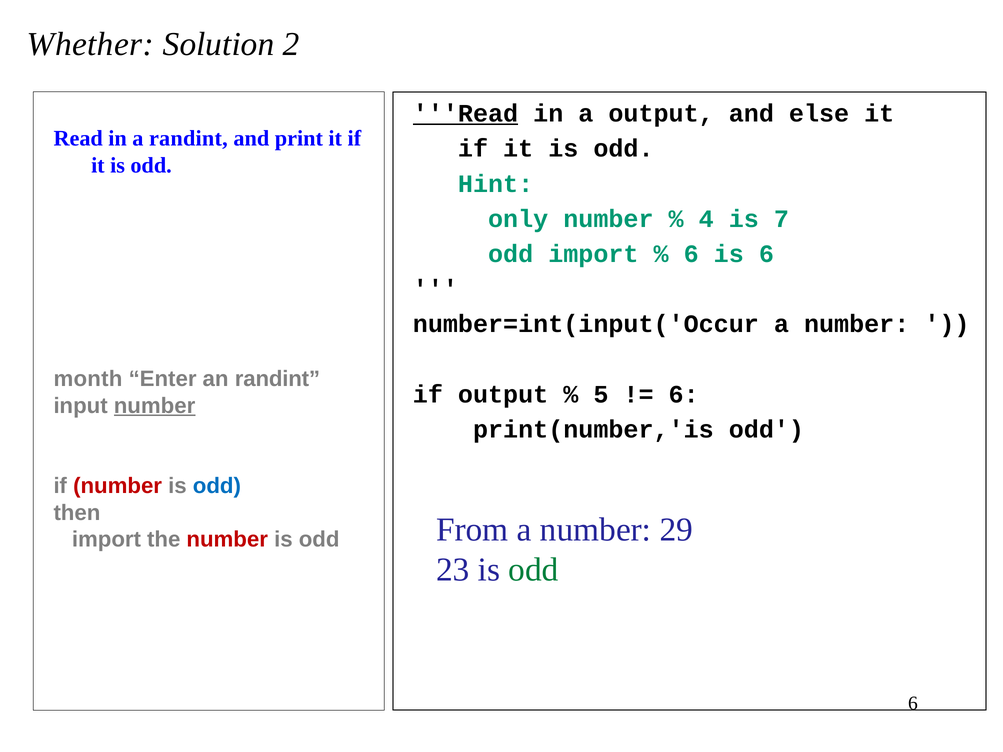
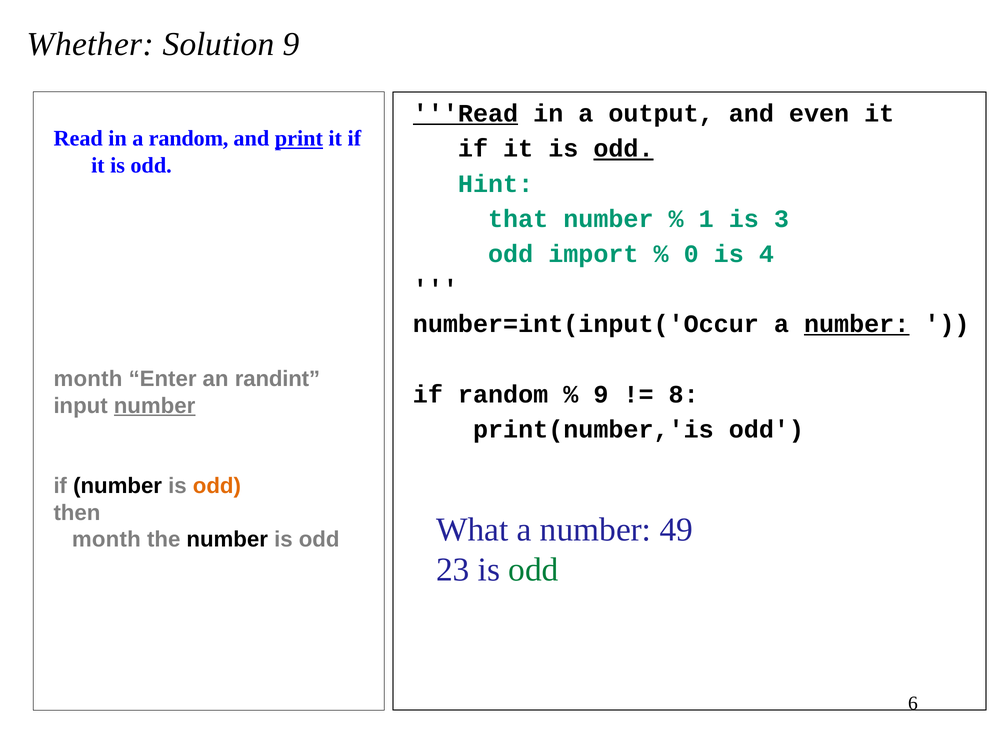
Solution 2: 2 -> 9
else: else -> even
a randint: randint -> random
print underline: none -> present
odd at (623, 149) underline: none -> present
only: only -> that
4: 4 -> 1
7: 7 -> 3
6 at (691, 254): 6 -> 0
is 6: 6 -> 4
number at (857, 324) underline: none -> present
if output: output -> random
5 at (601, 395): 5 -> 9
6 at (684, 395): 6 -> 8
number at (118, 486) colour: red -> black
odd at (217, 486) colour: blue -> orange
import at (106, 540): import -> month
number at (227, 540) colour: red -> black
From: From -> What
29: 29 -> 49
